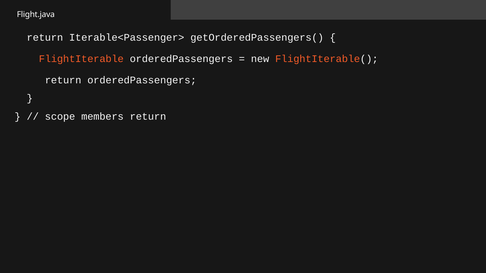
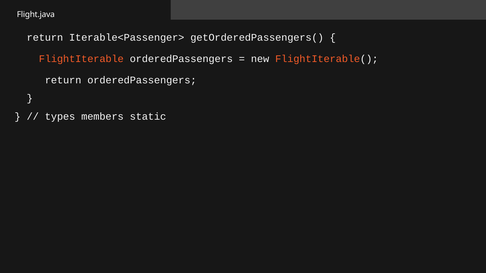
scope: scope -> types
members return: return -> static
